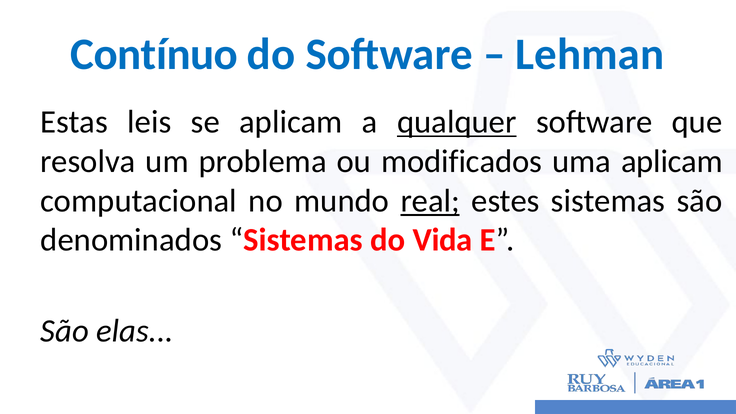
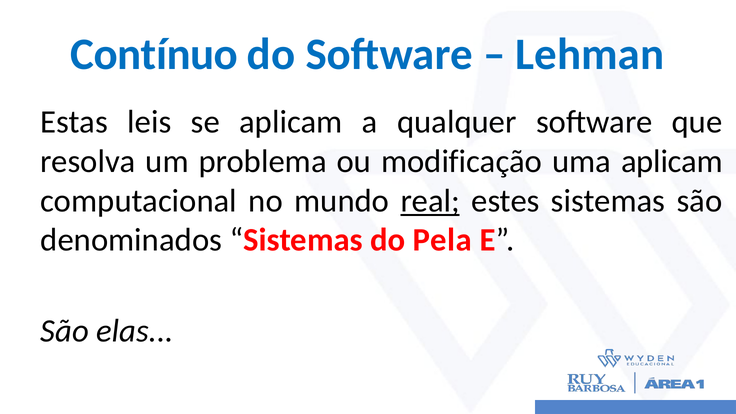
qualquer underline: present -> none
modificados: modificados -> modificação
Vida: Vida -> Pela
